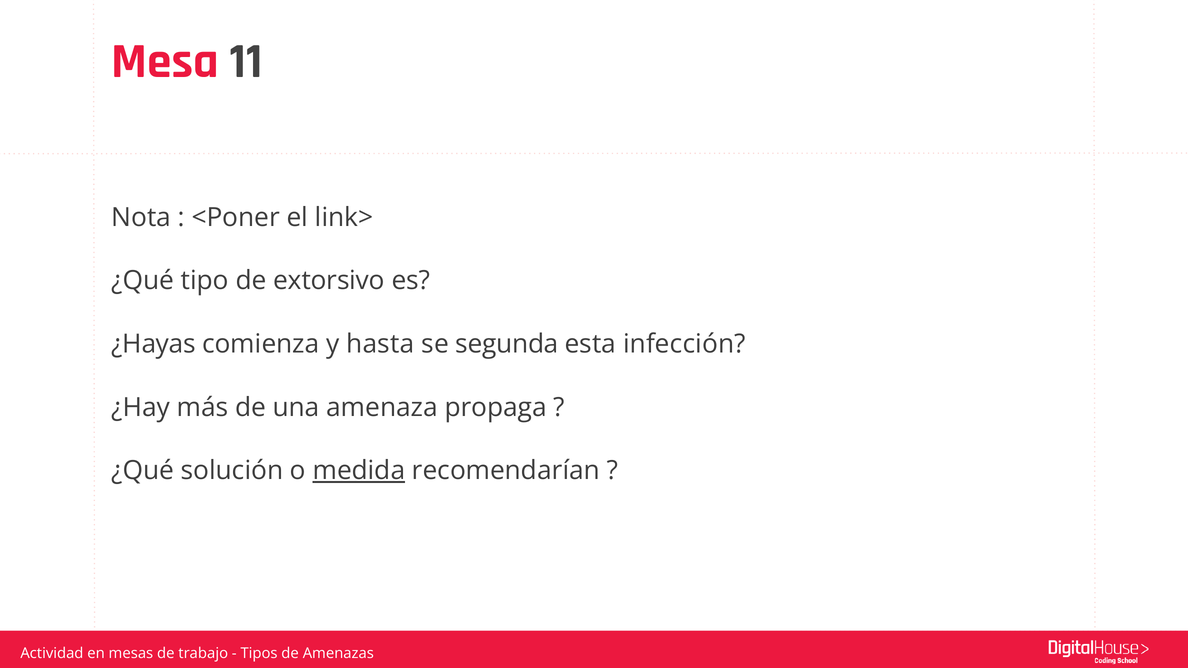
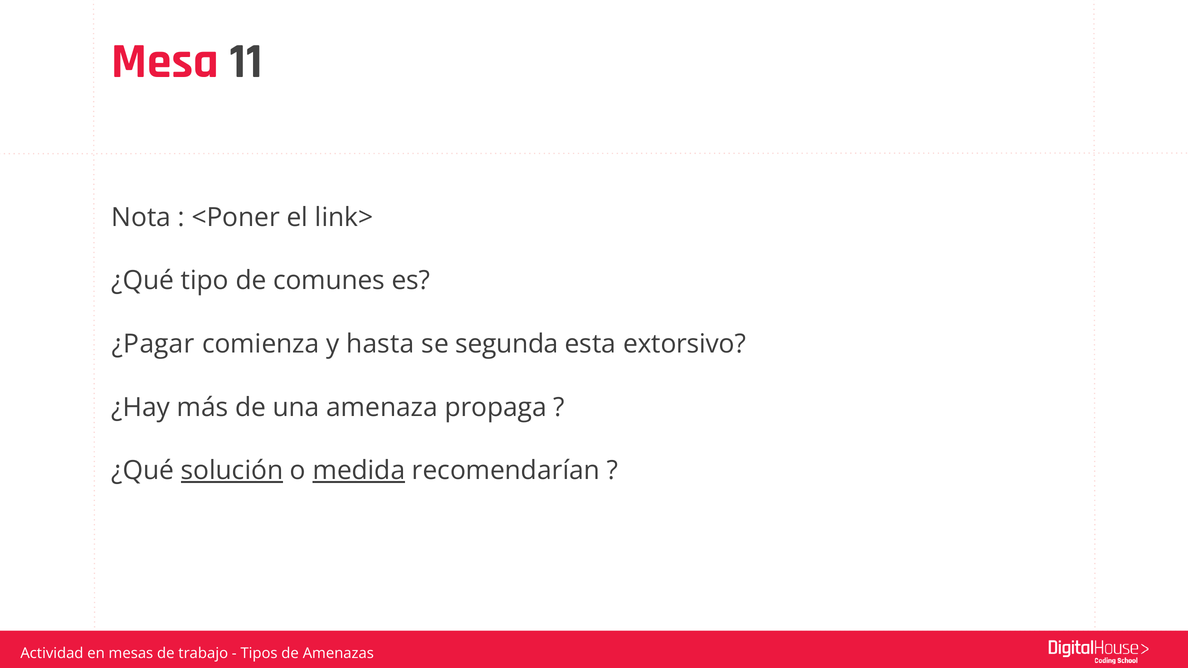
extorsivo: extorsivo -> comunes
¿Hayas: ¿Hayas -> ¿Pagar
infección: infección -> extorsivo
solución underline: none -> present
